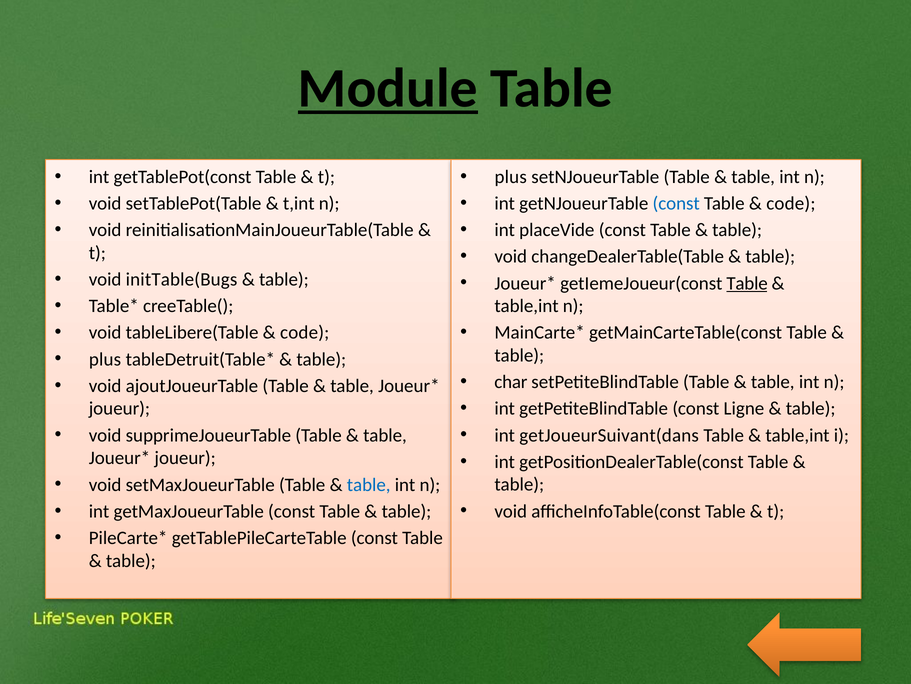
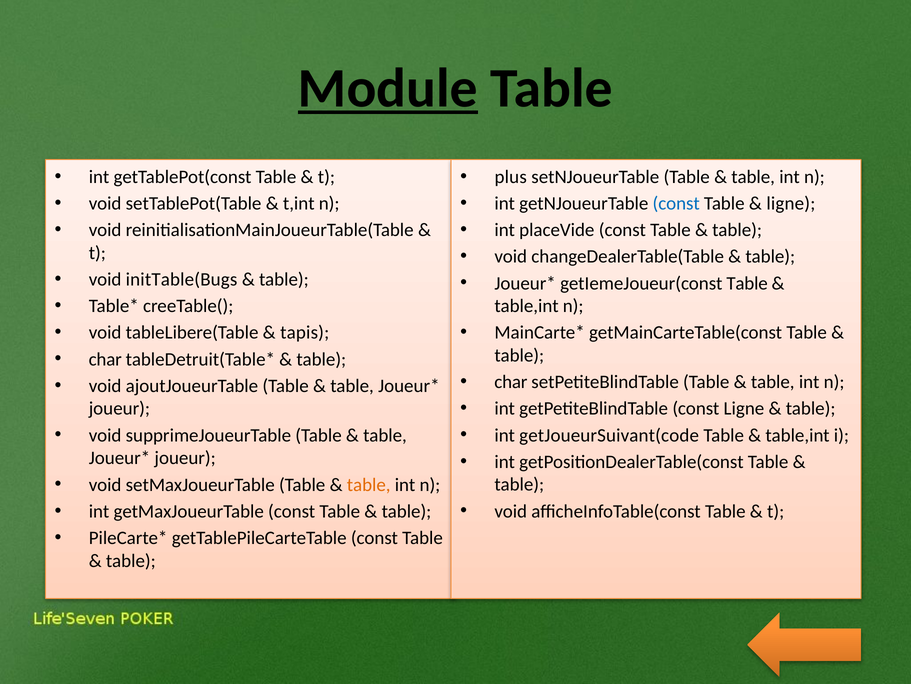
code at (791, 203): code -> ligne
Table at (747, 283) underline: present -> none
code at (305, 332): code -> tapis
plus at (105, 359): plus -> char
getJoueurSuivant(dans: getJoueurSuivant(dans -> getJoueurSuivant(code
table at (369, 484) colour: blue -> orange
